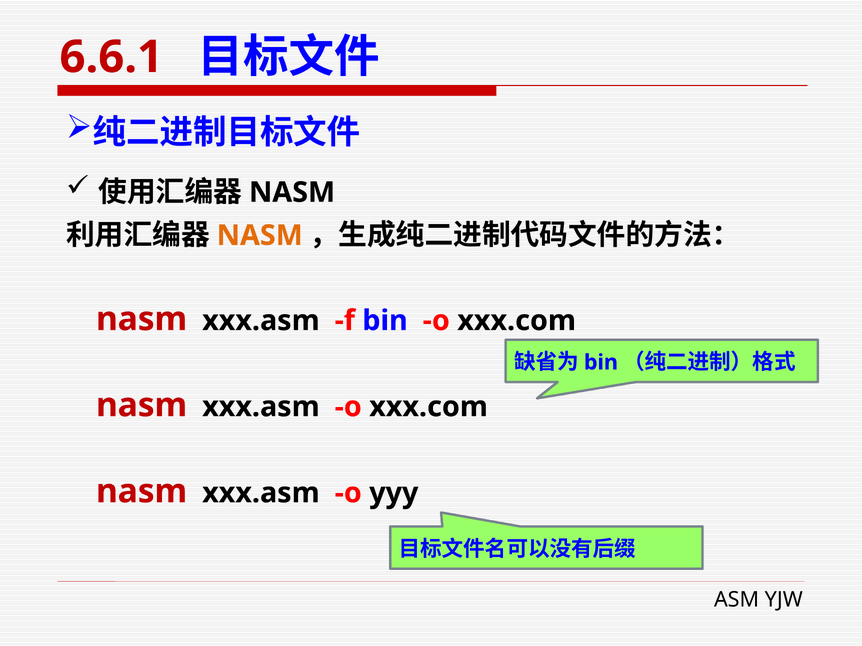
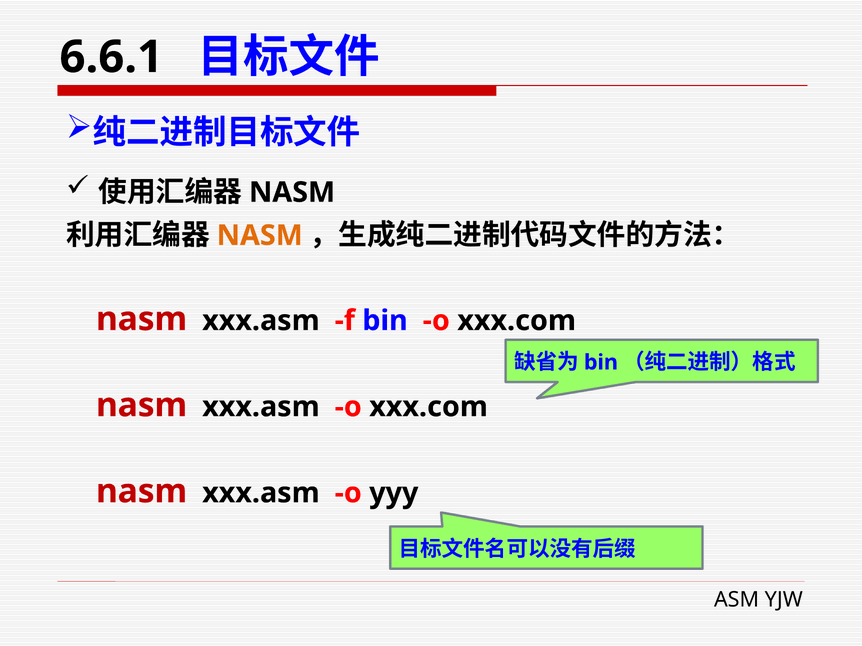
6.6.1 colour: red -> black
